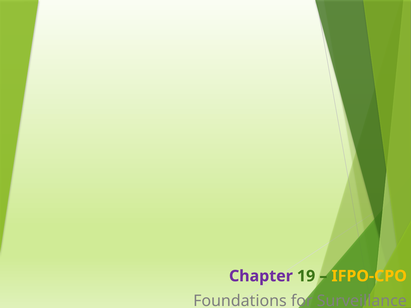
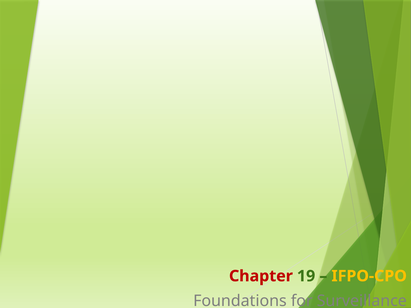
Chapter colour: purple -> red
